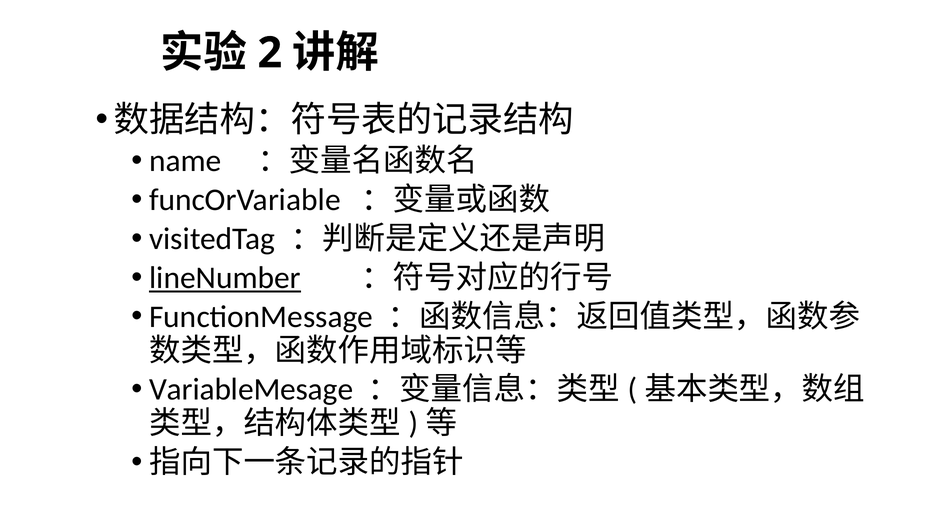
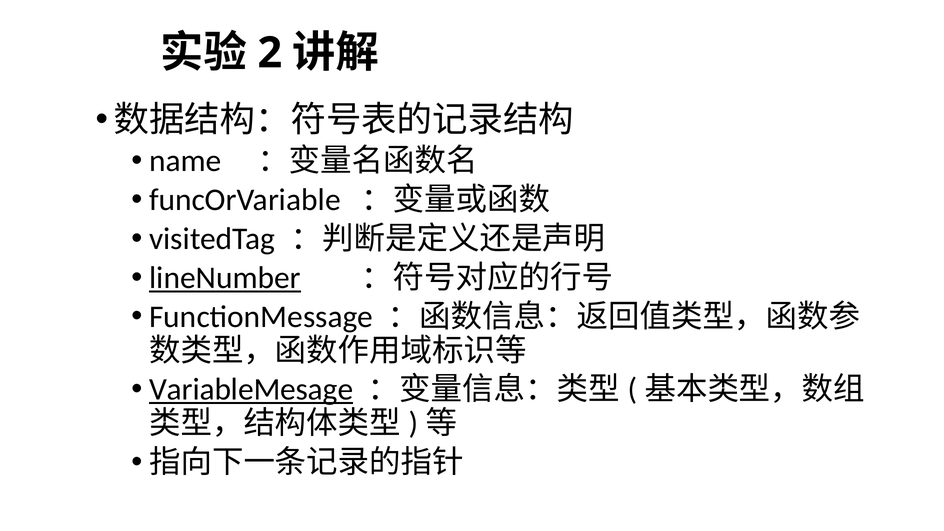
VariableMesage underline: none -> present
